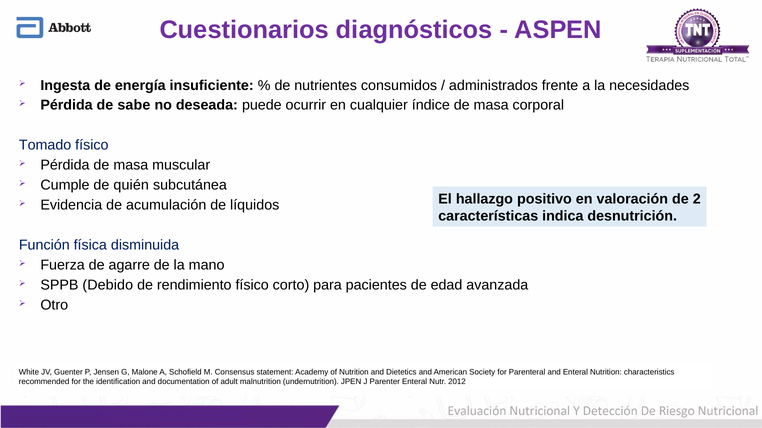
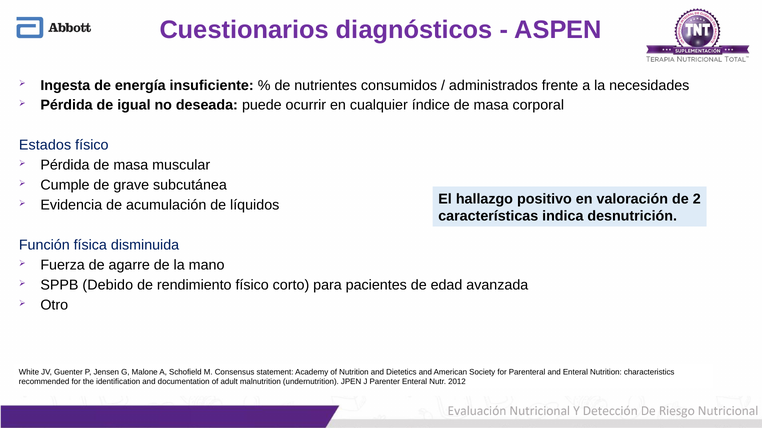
sabe: sabe -> igual
Tomado: Tomado -> Estados
quién: quién -> grave
